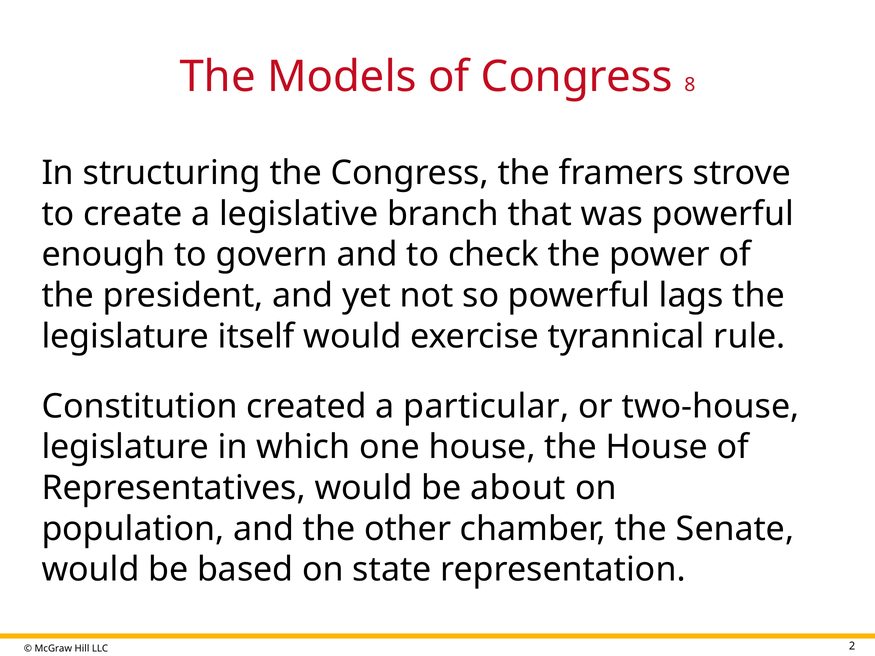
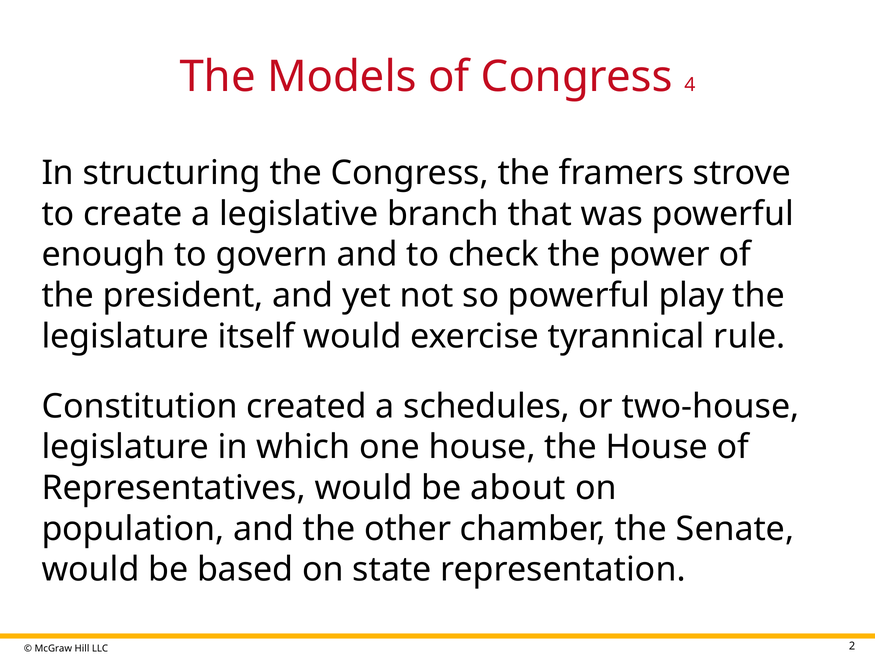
8: 8 -> 4
lags: lags -> play
particular: particular -> schedules
